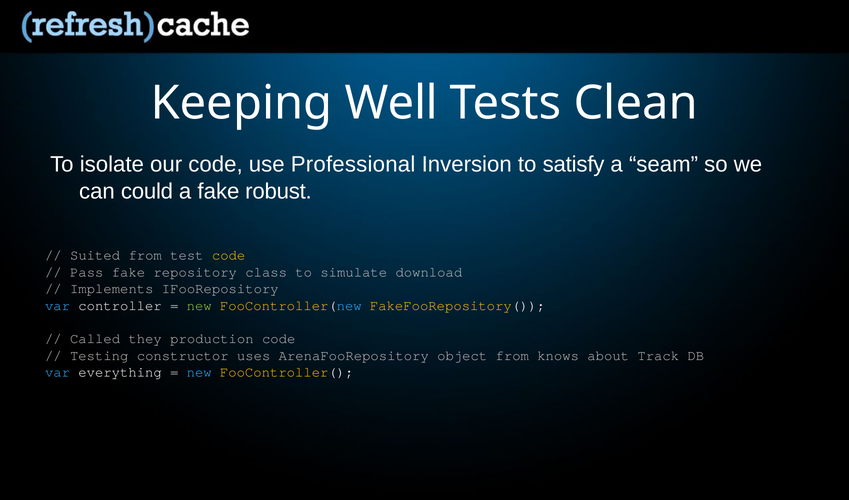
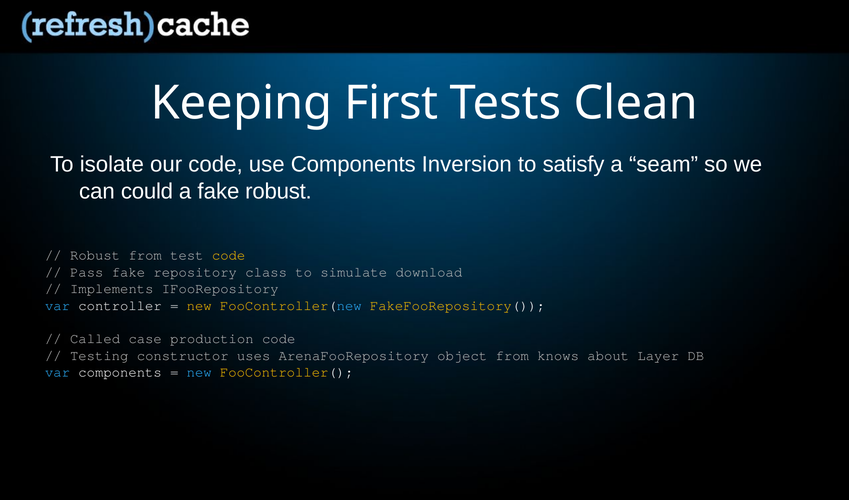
Well: Well -> First
use Professional: Professional -> Components
Suited at (95, 255): Suited -> Robust
new at (199, 305) colour: light green -> yellow
they: they -> case
Track: Track -> Layer
var everything: everything -> components
